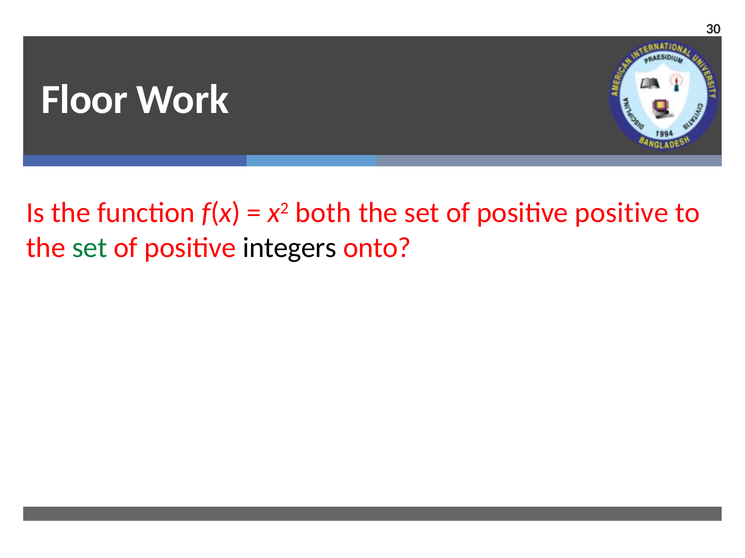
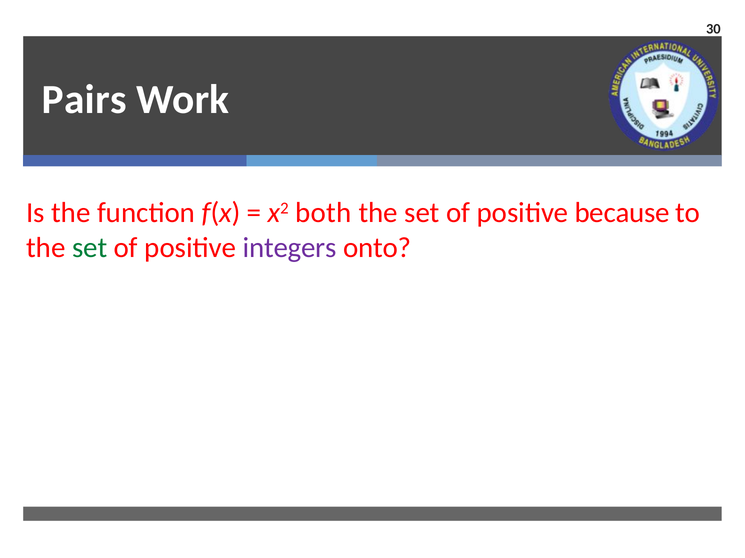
Floor: Floor -> Pairs
positive positive: positive -> because
integers colour: black -> purple
